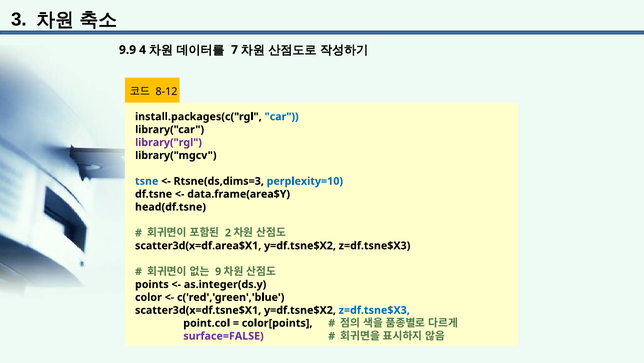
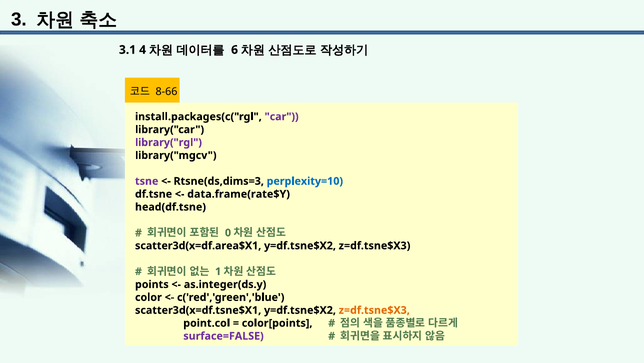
9.9: 9.9 -> 3.1
7: 7 -> 6
8-12: 8-12 -> 8-66
car colour: blue -> purple
tsne colour: blue -> purple
data.frame(area$Y: data.frame(area$Y -> data.frame(rate$Y
2: 2 -> 0
9: 9 -> 1
z=df.tsne$X3 at (374, 310) colour: blue -> orange
